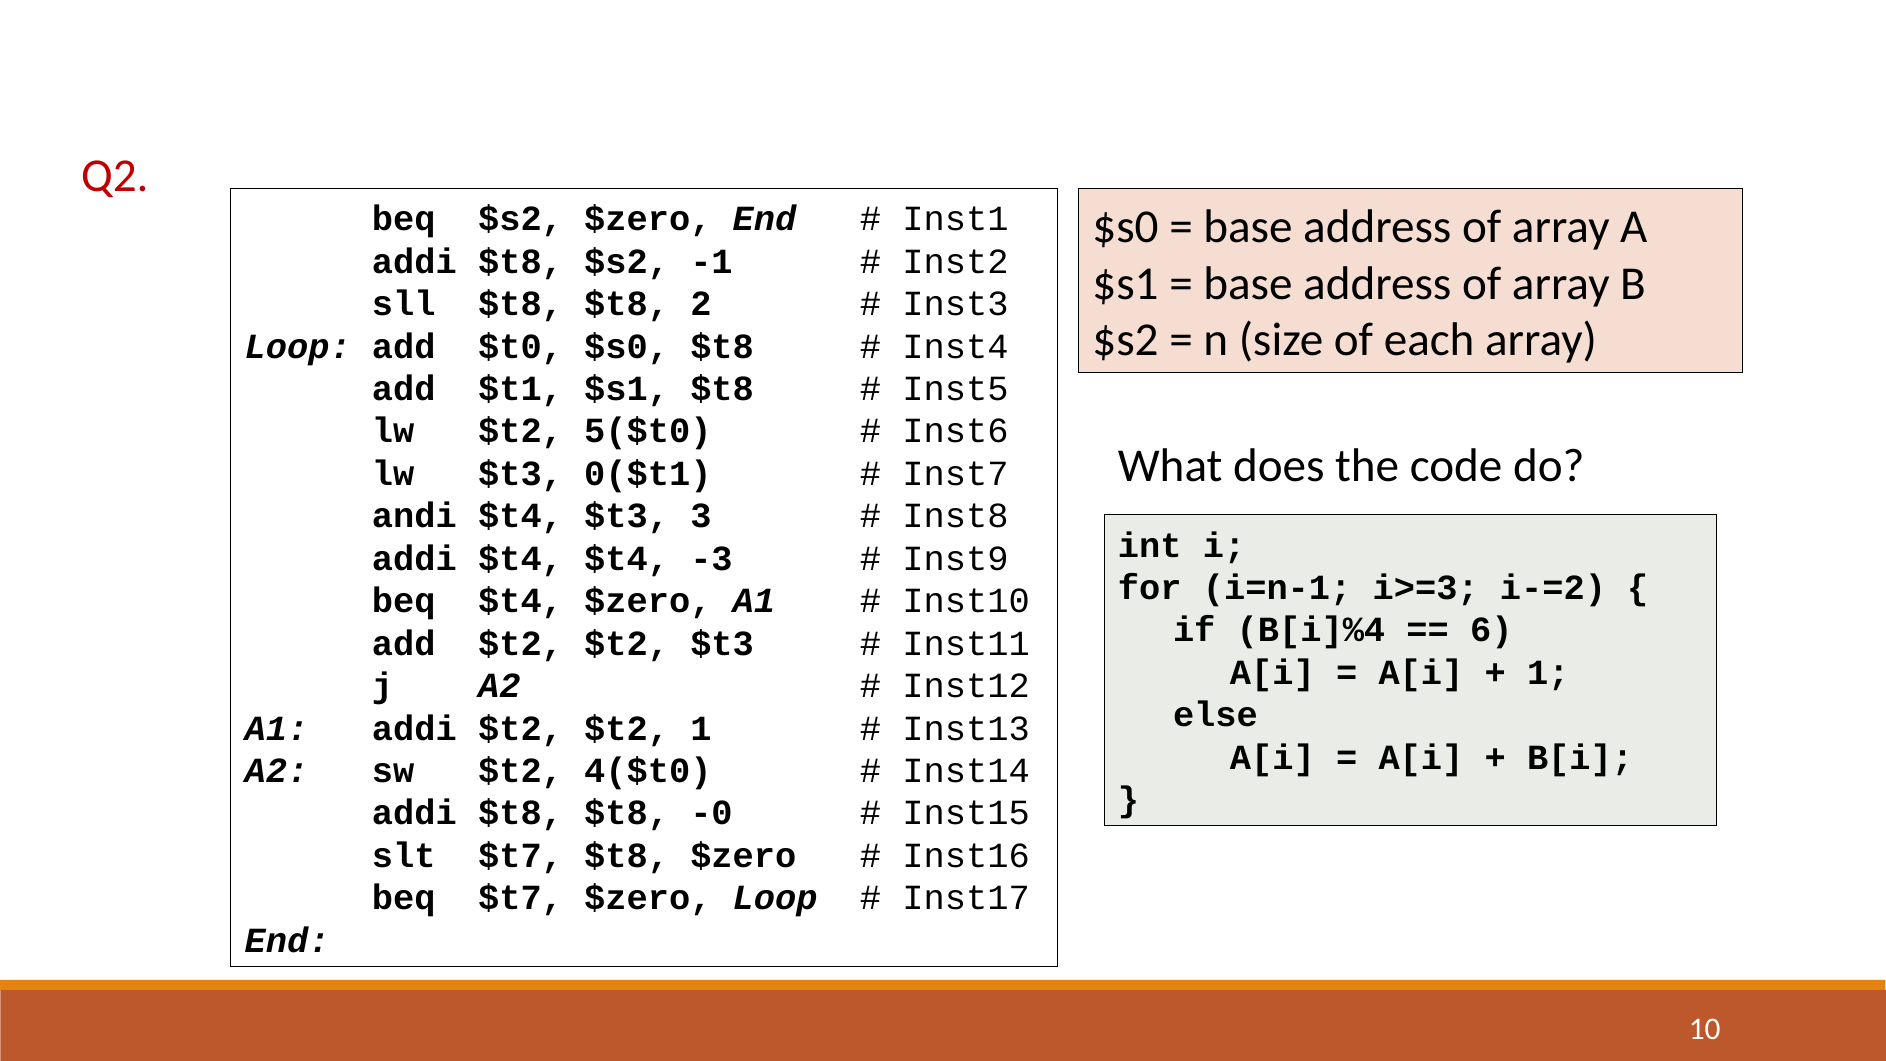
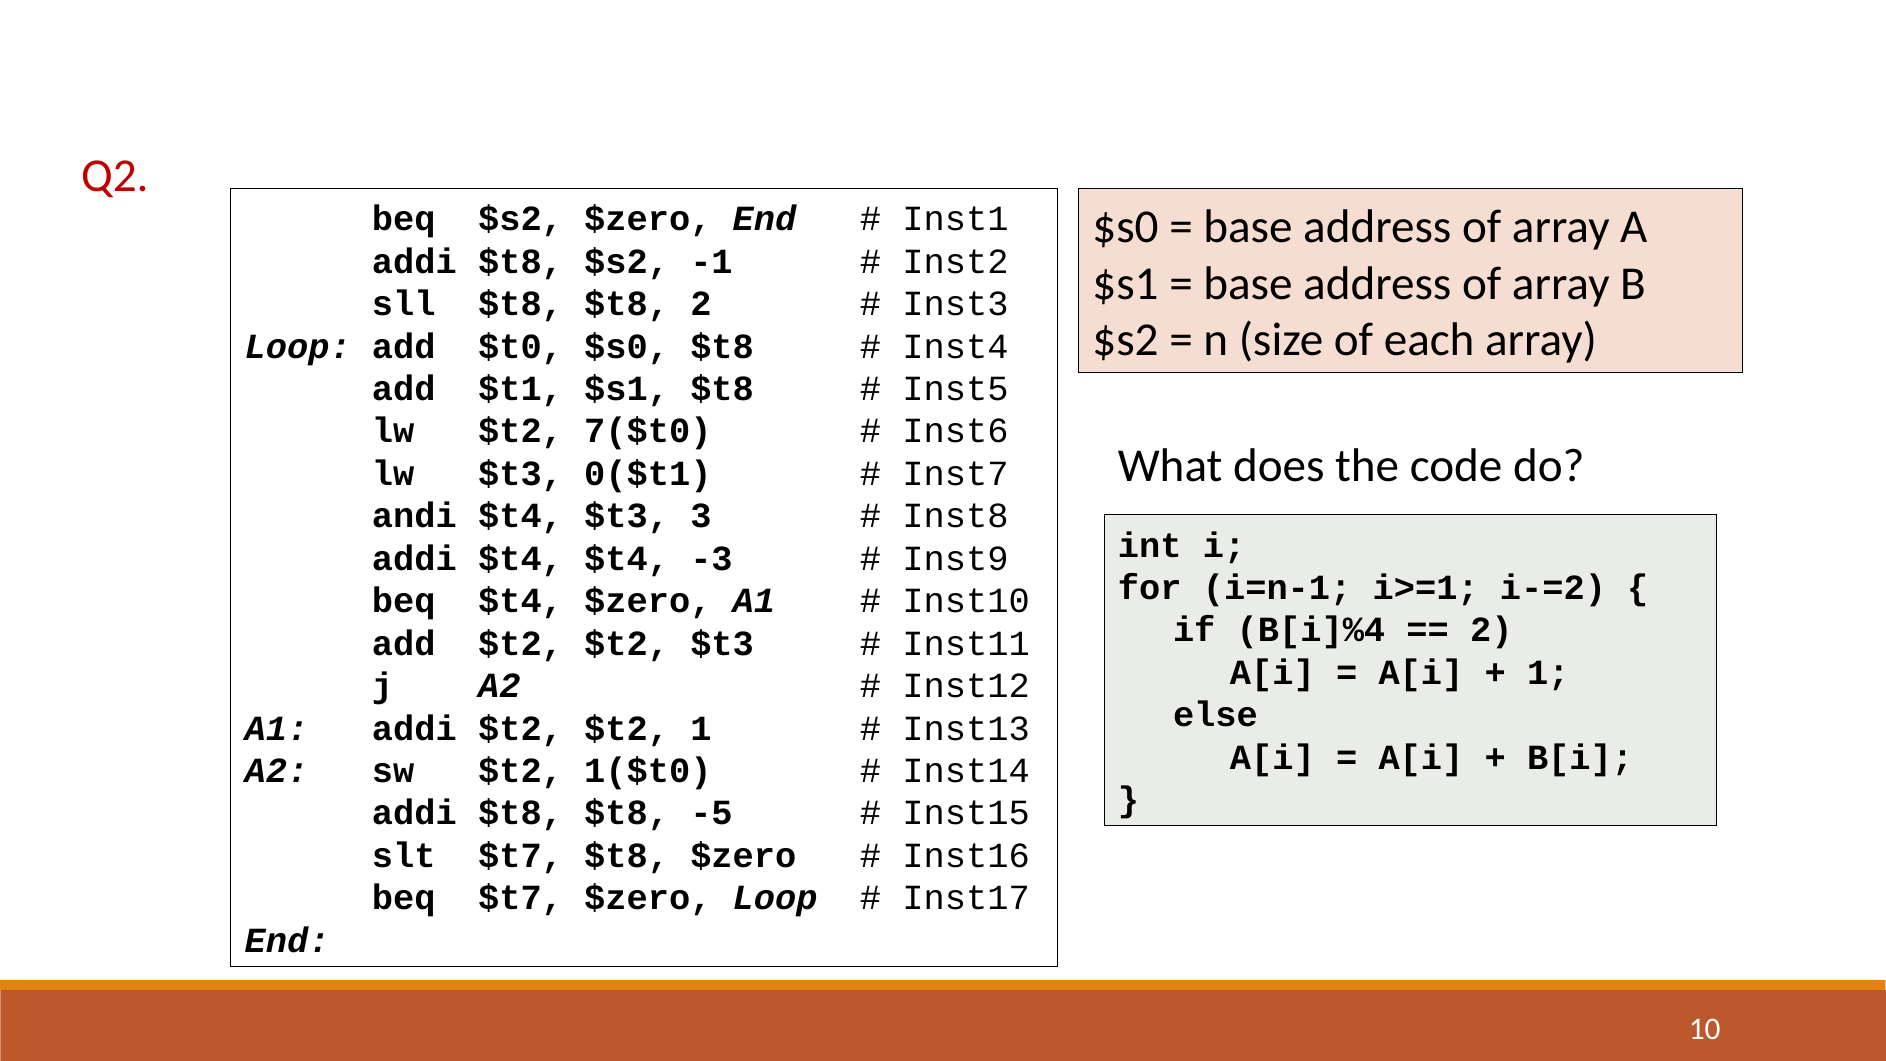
5($t0: 5($t0 -> 7($t0
i>=3: i>=3 -> i>=1
6 at (1491, 630): 6 -> 2
4($t0: 4($t0 -> 1($t0
-0: -0 -> -5
